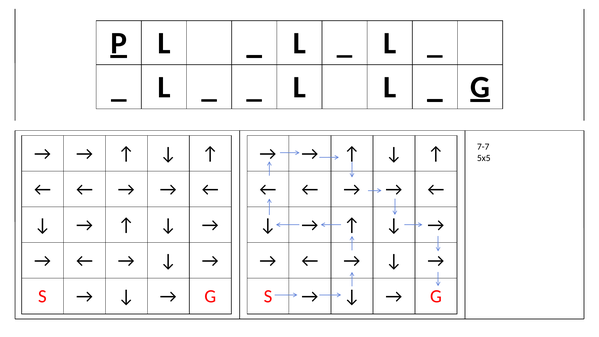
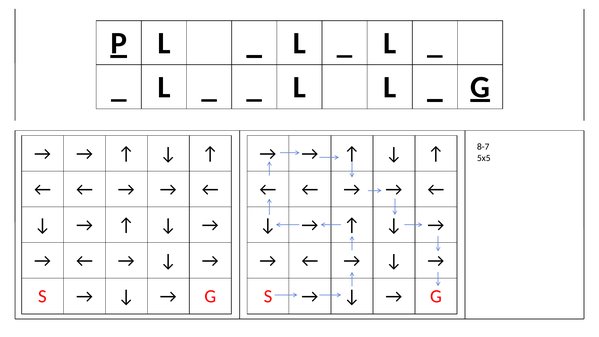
7-7: 7-7 -> 8-7
